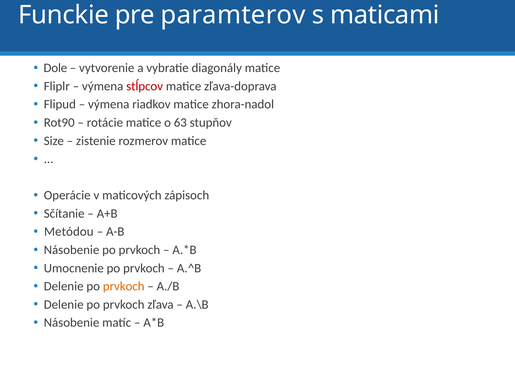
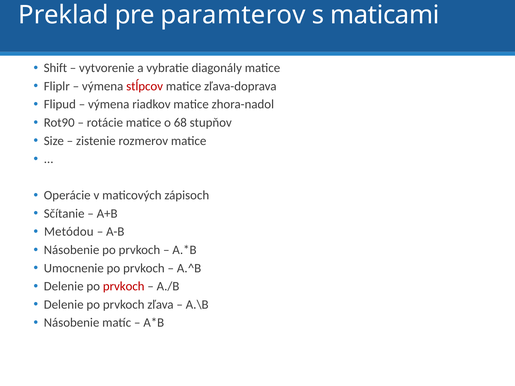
Funckie: Funckie -> Preklad
Dole: Dole -> Shift
63: 63 -> 68
prvkoch at (124, 287) colour: orange -> red
